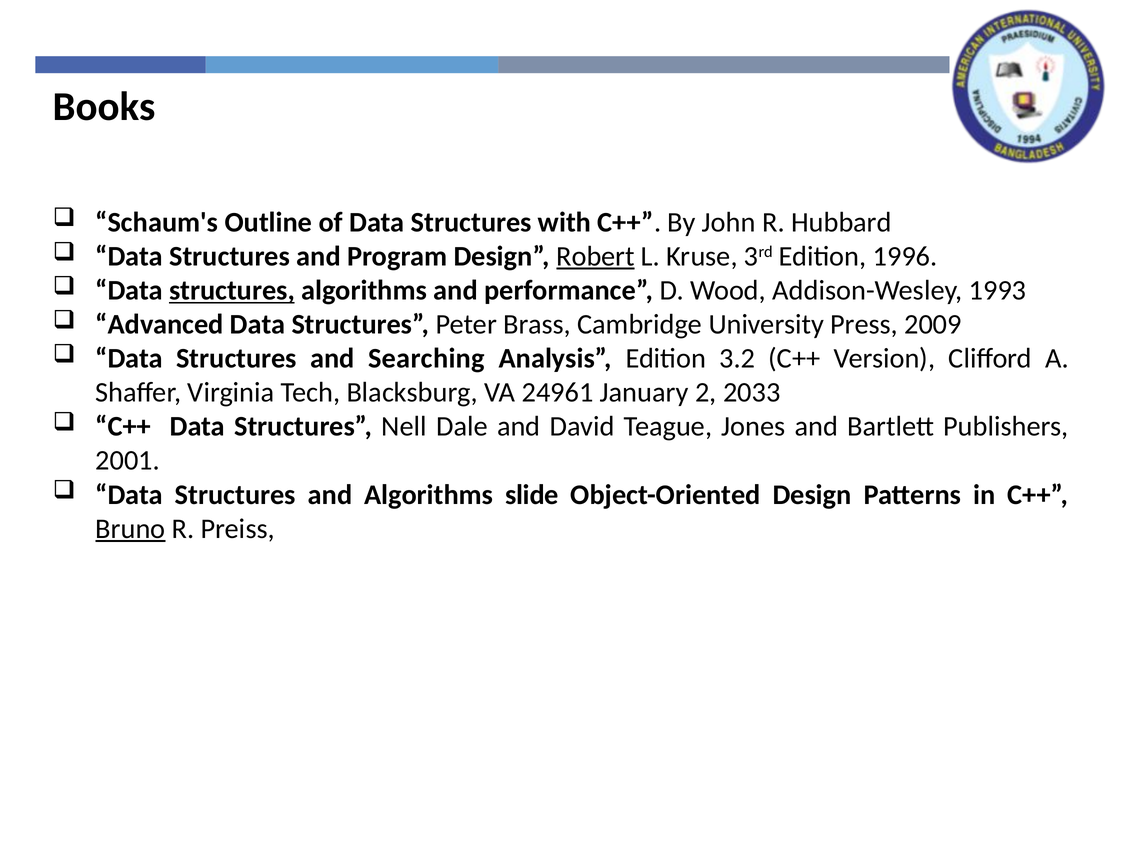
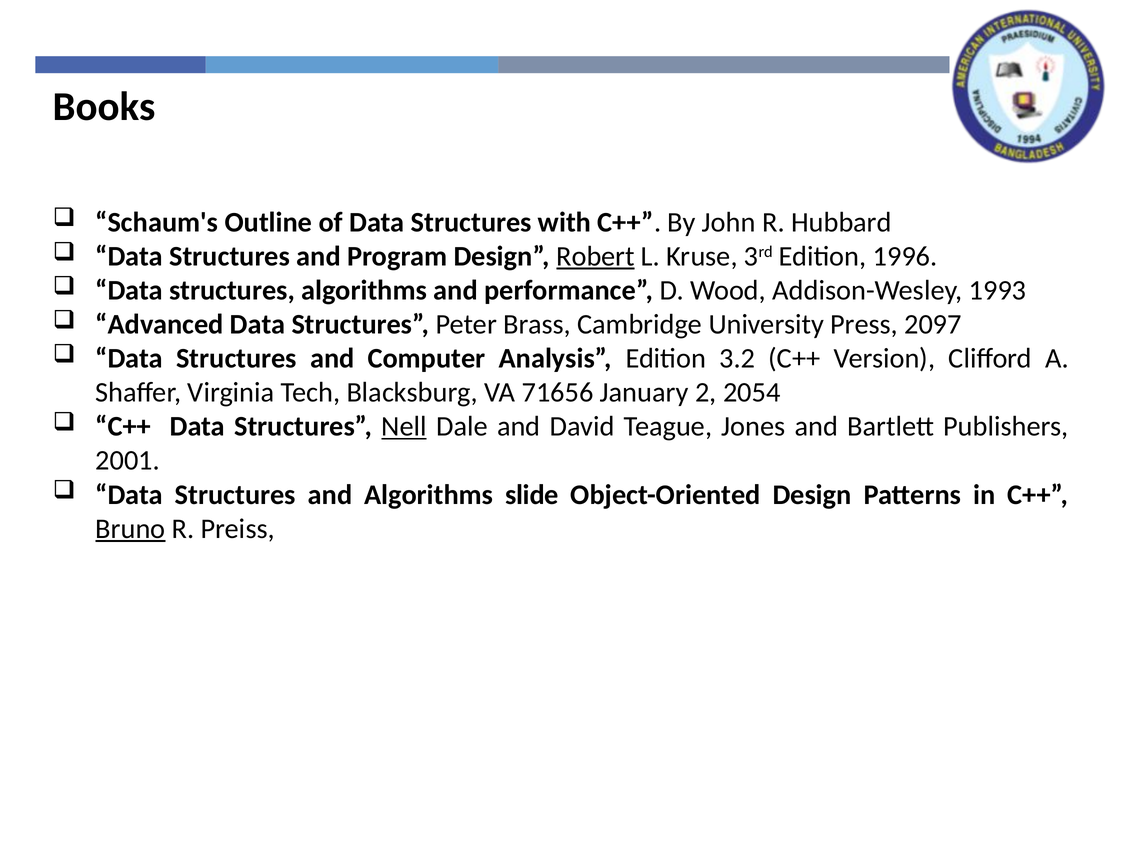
structures at (232, 291) underline: present -> none
2009: 2009 -> 2097
Searching: Searching -> Computer
24961: 24961 -> 71656
2033: 2033 -> 2054
Nell underline: none -> present
